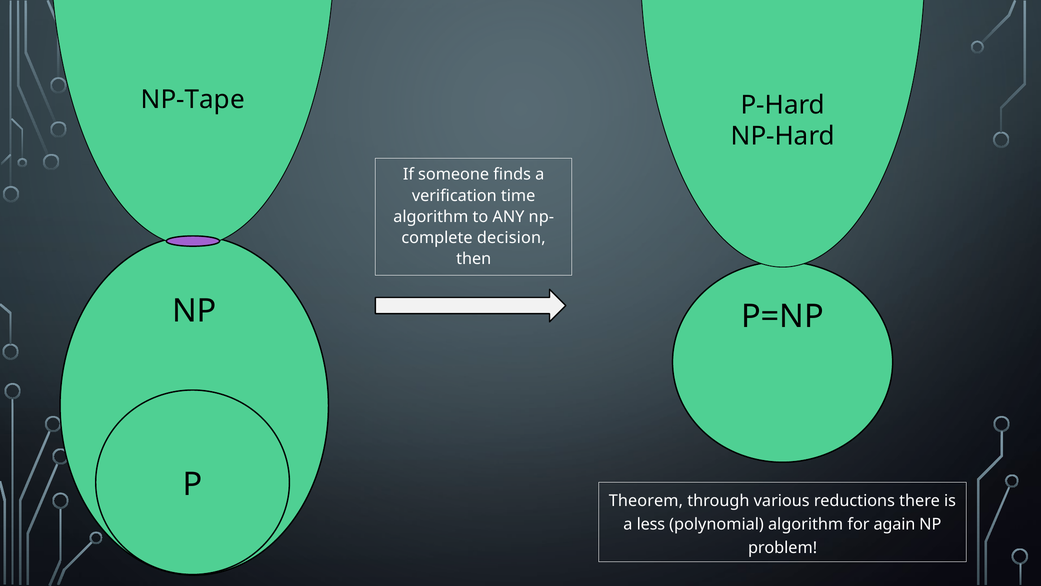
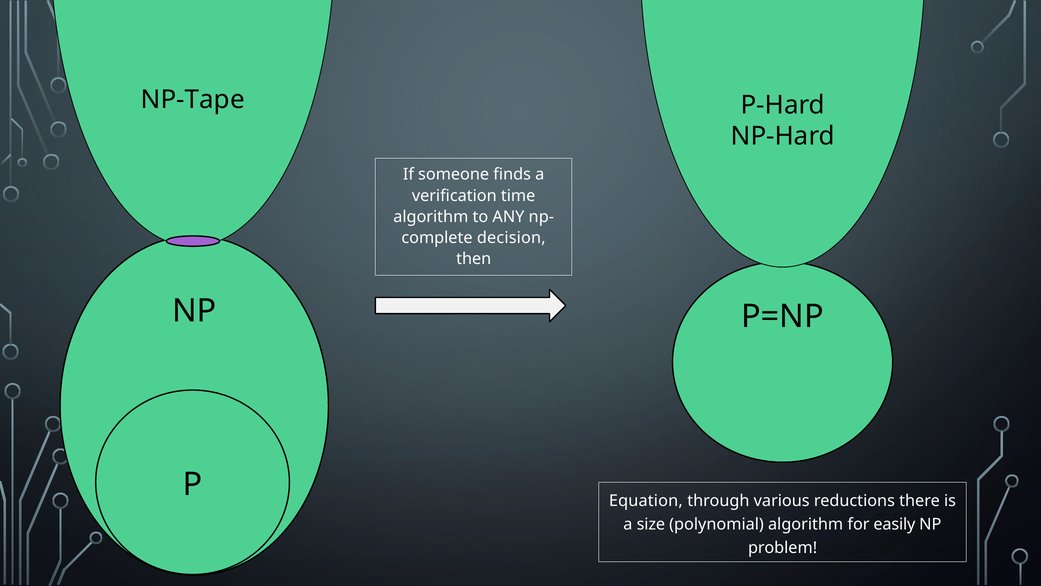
Theorem: Theorem -> Equation
less: less -> size
again: again -> easily
